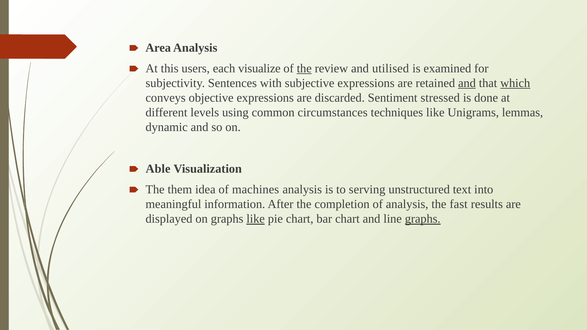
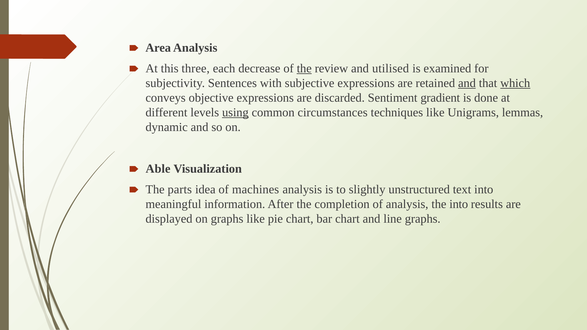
users: users -> three
visualize: visualize -> decrease
stressed: stressed -> gradient
using underline: none -> present
them: them -> parts
serving: serving -> slightly
the fast: fast -> into
like at (256, 219) underline: present -> none
graphs at (423, 219) underline: present -> none
